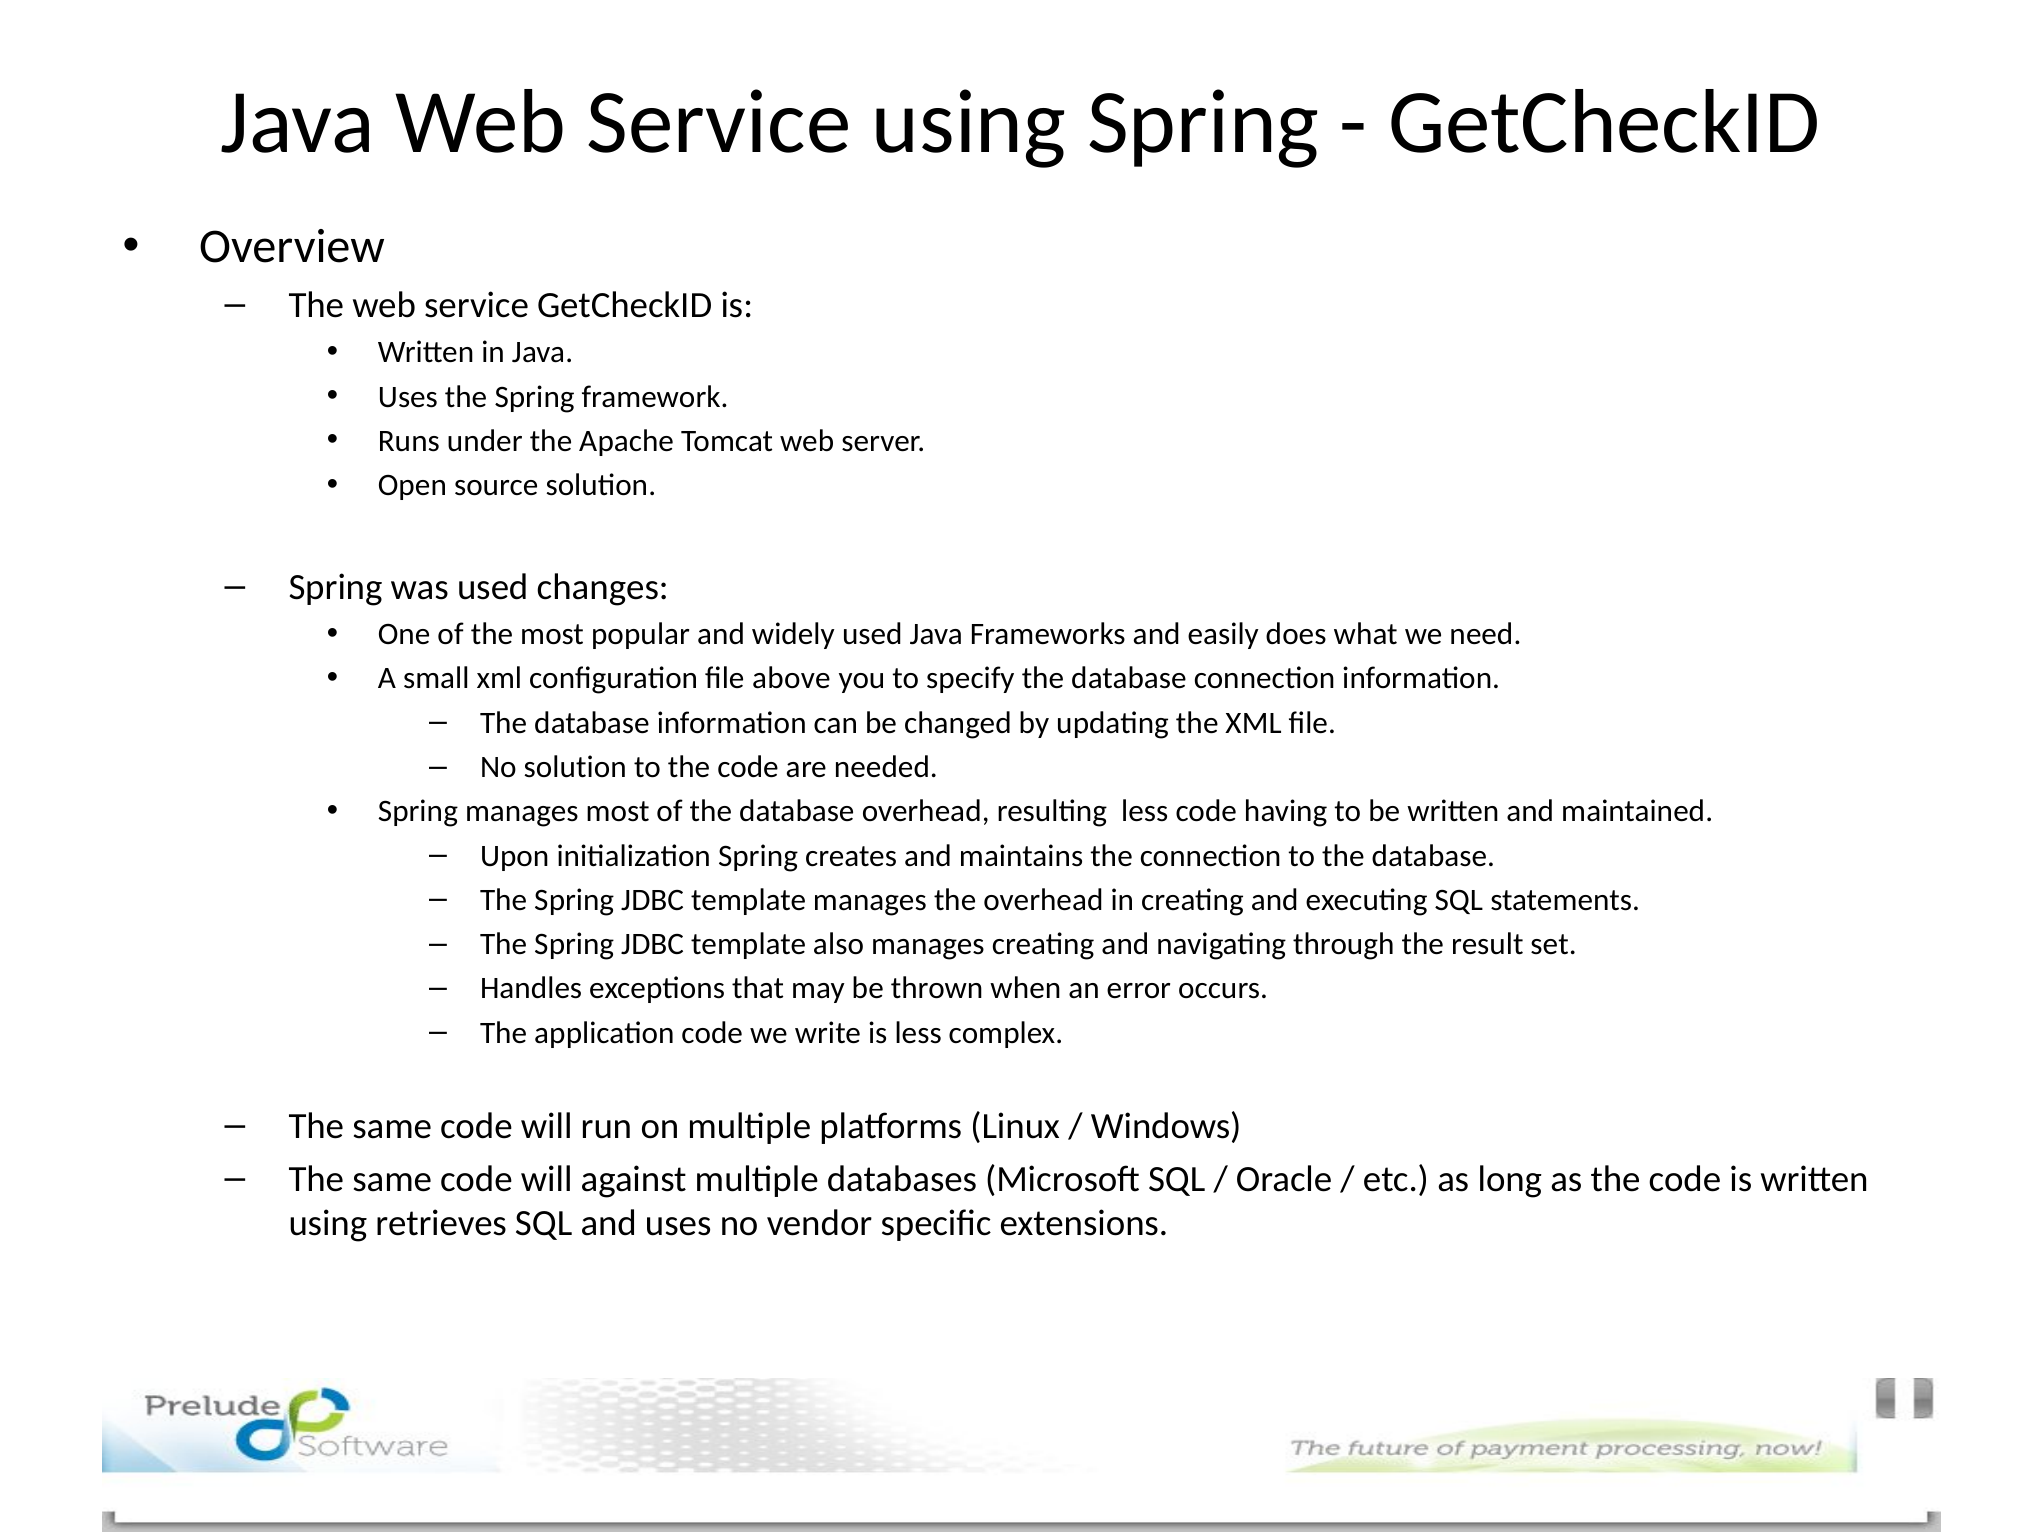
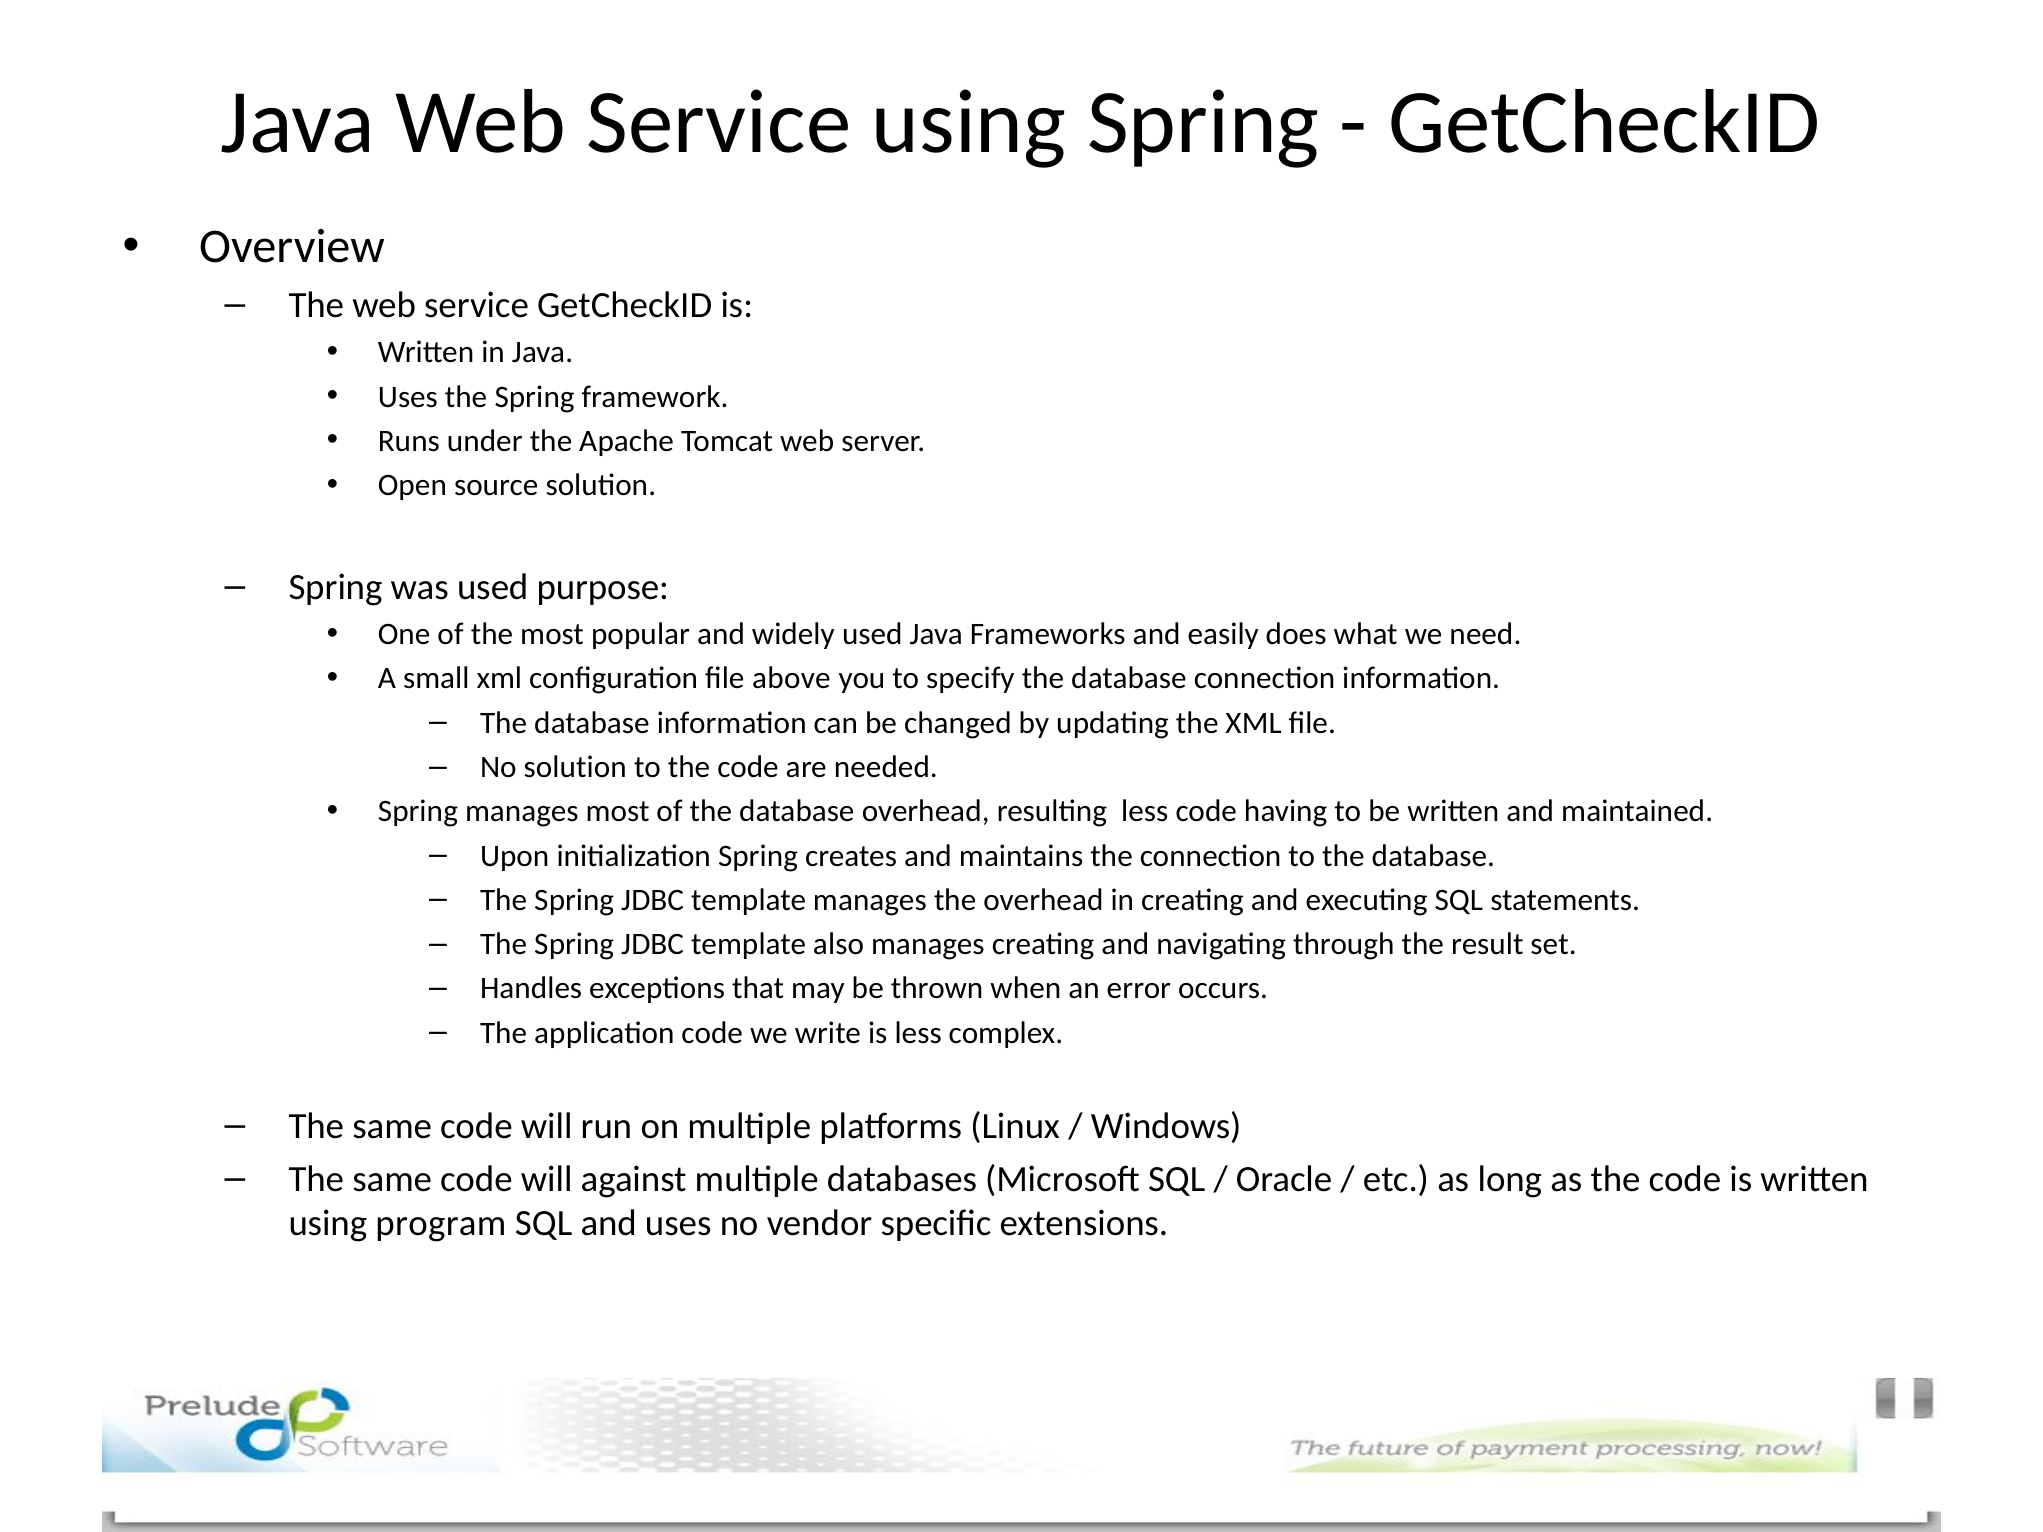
changes: changes -> purpose
retrieves: retrieves -> program
